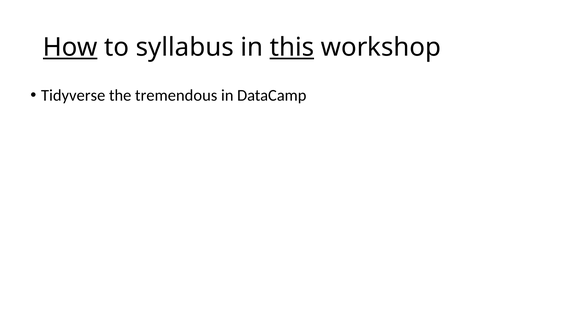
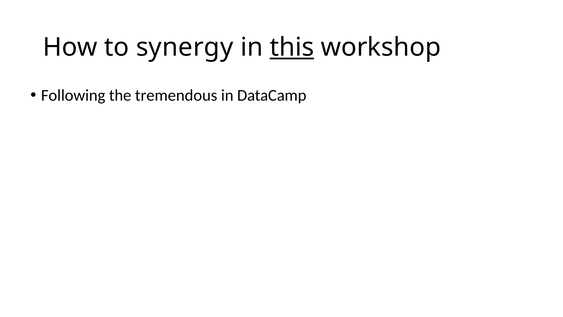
How underline: present -> none
syllabus: syllabus -> synergy
Tidyverse: Tidyverse -> Following
